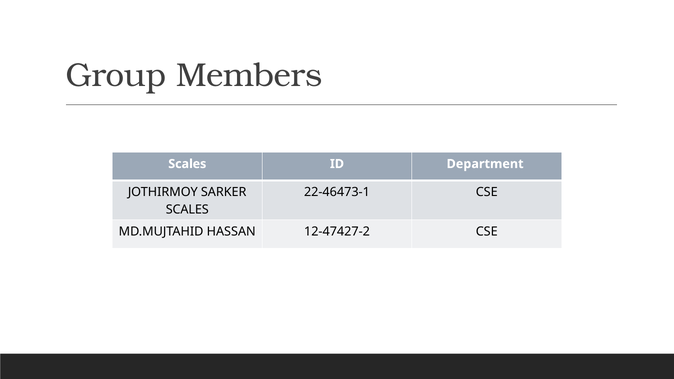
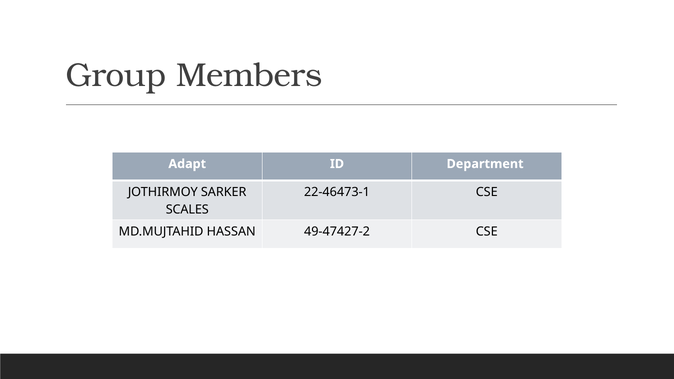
Scales at (187, 164): Scales -> Adapt
12-47427-2: 12-47427-2 -> 49-47427-2
